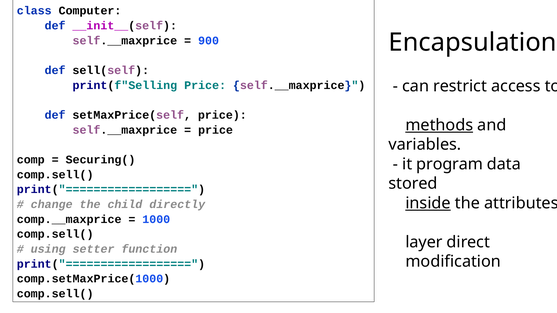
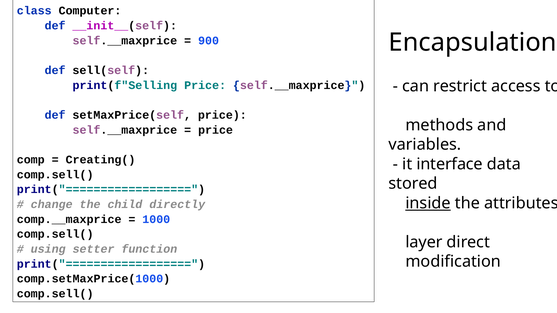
methods underline: present -> none
Securing(: Securing( -> Creating(
program: program -> interface
